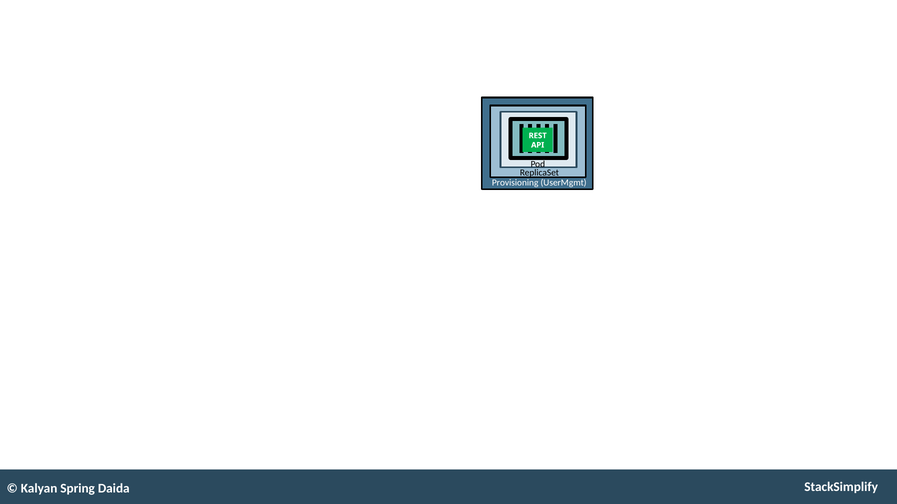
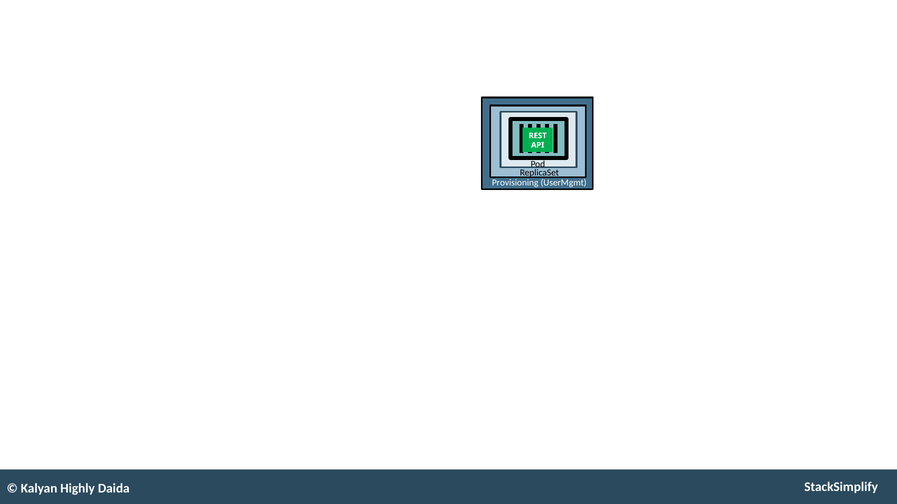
Spring: Spring -> Highly
